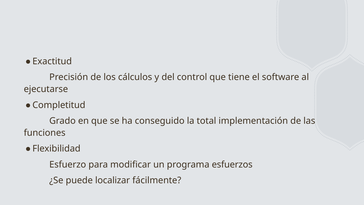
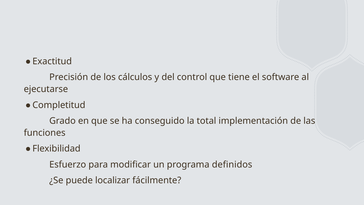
esfuerzos: esfuerzos -> definidos
